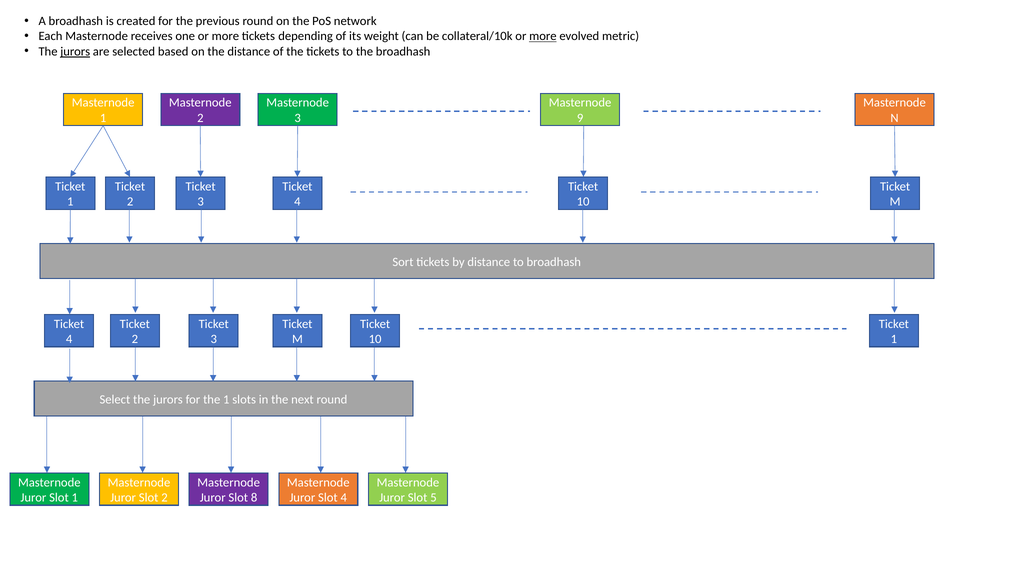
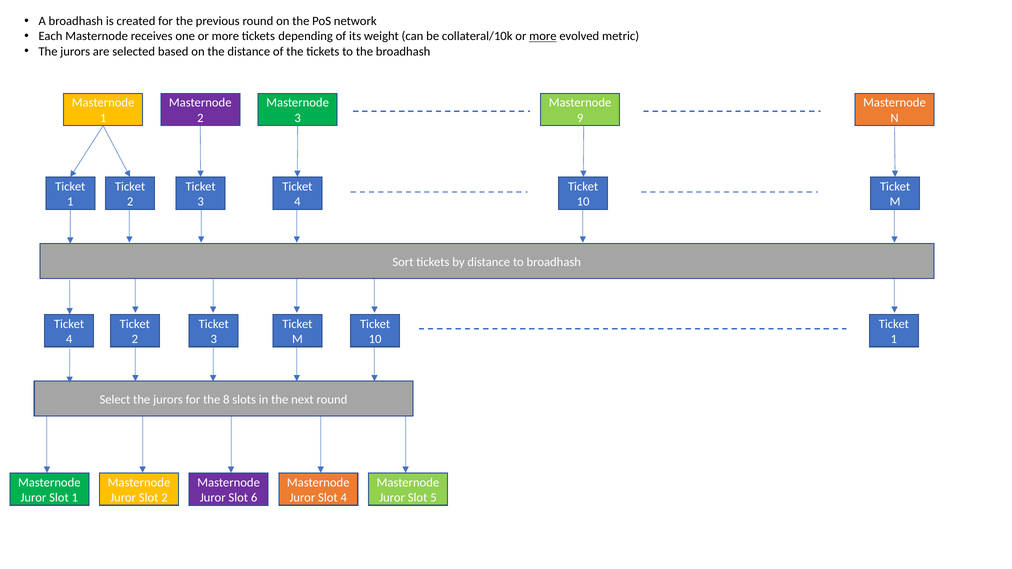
jurors at (75, 51) underline: present -> none
the 1: 1 -> 8
8: 8 -> 6
